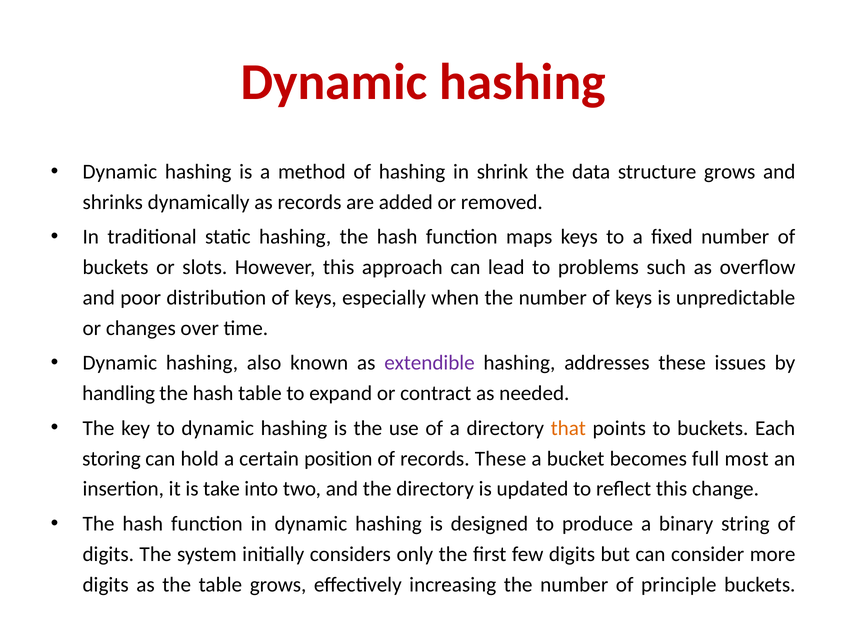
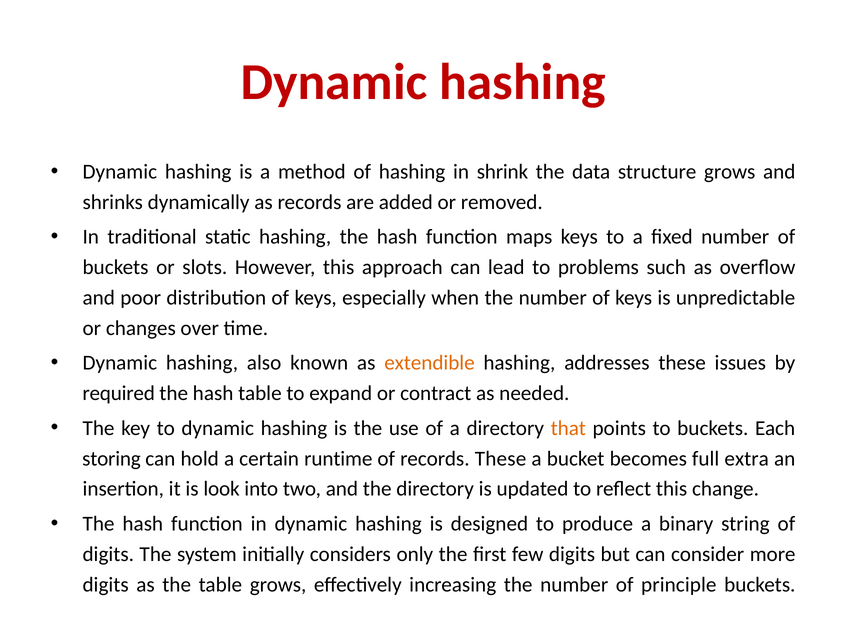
extendible colour: purple -> orange
handling: handling -> required
position: position -> runtime
most: most -> extra
take: take -> look
